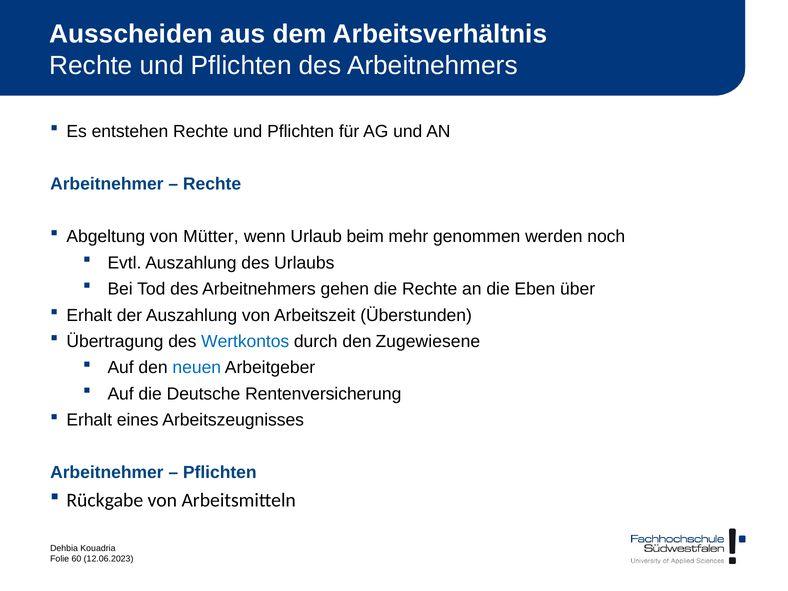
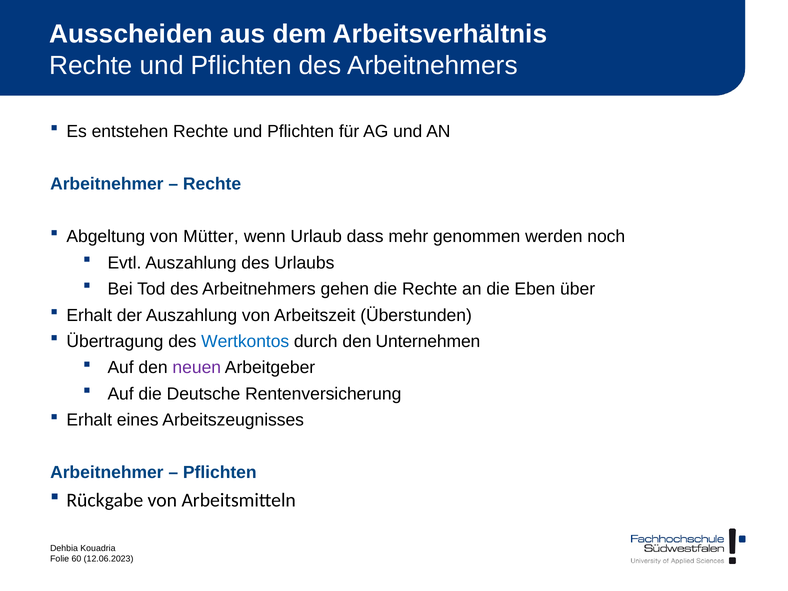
beim: beim -> dass
Zugewiesene: Zugewiesene -> Unternehmen
neuen colour: blue -> purple
